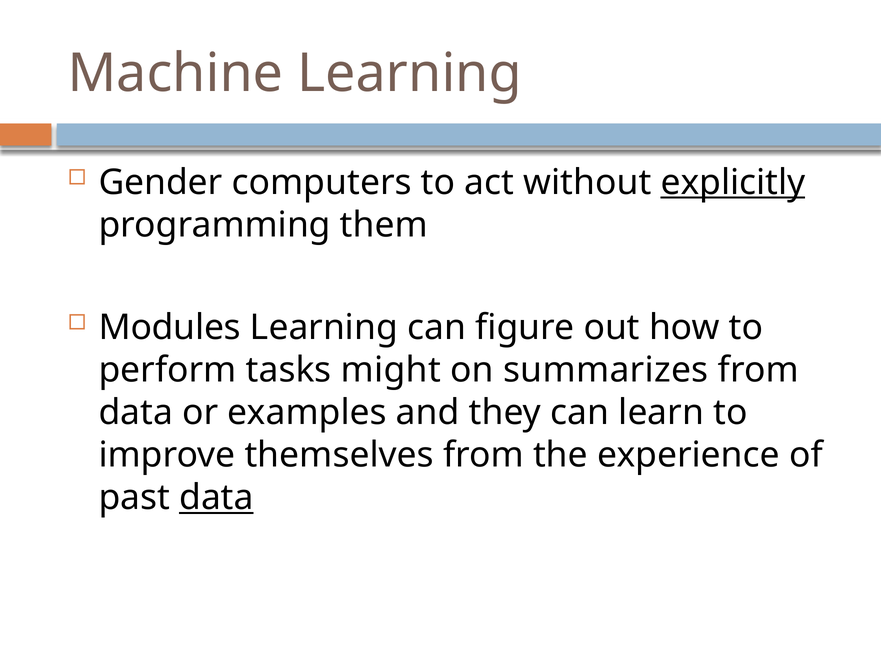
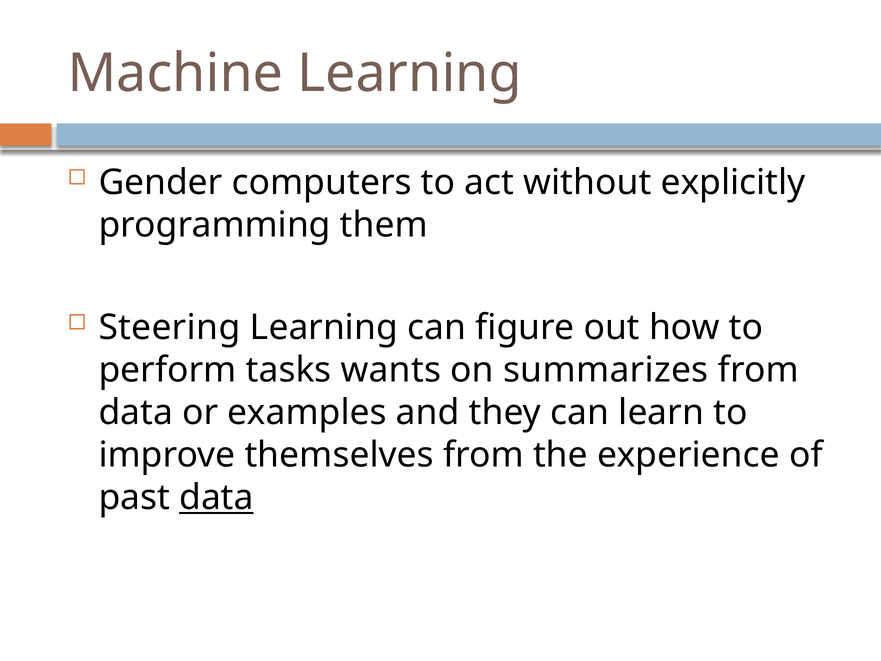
explicitly underline: present -> none
Modules: Modules -> Steering
might: might -> wants
